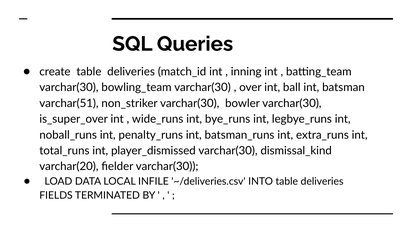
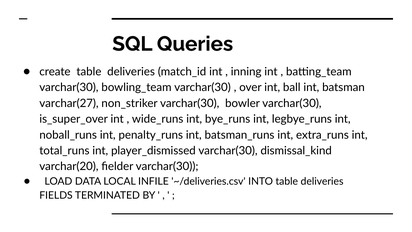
varchar(51: varchar(51 -> varchar(27
